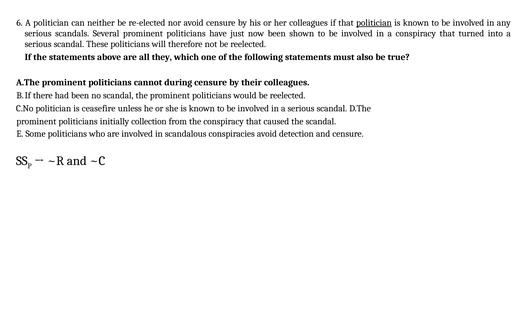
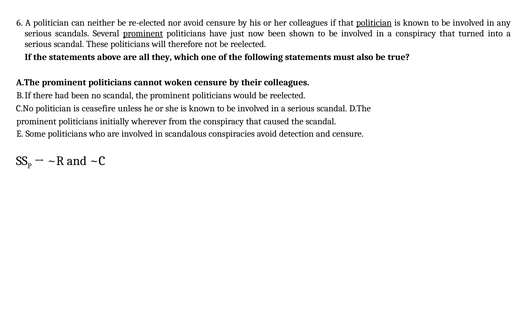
prominent at (143, 33) underline: none -> present
during: during -> woken
collection: collection -> wherever
